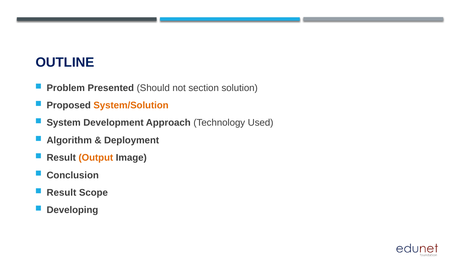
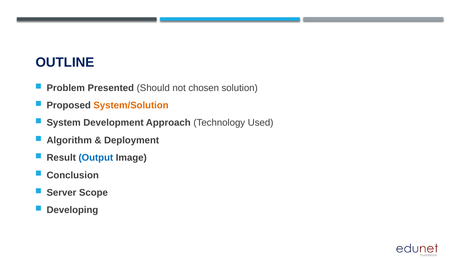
section: section -> chosen
Output colour: orange -> blue
Result at (61, 192): Result -> Server
